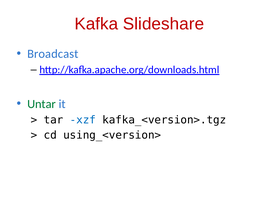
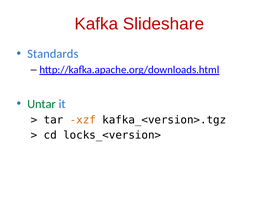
Broadcast: Broadcast -> Standards
xzf colour: blue -> orange
using_<version>: using_<version> -> locks_<version>
